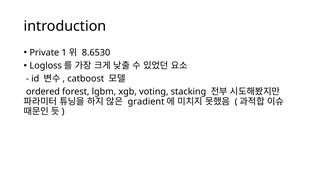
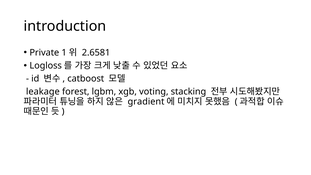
8.6530: 8.6530 -> 2.6581
ordered: ordered -> leakage
